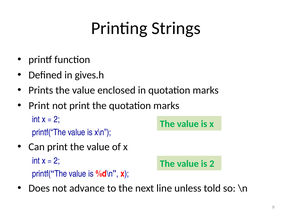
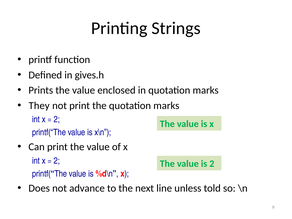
Print at (39, 106): Print -> They
